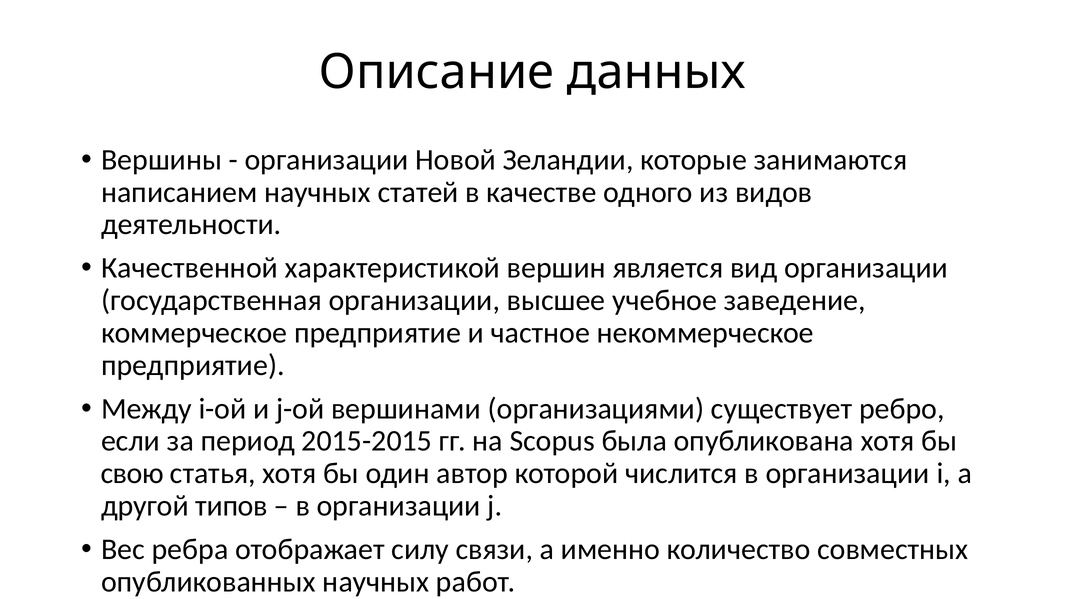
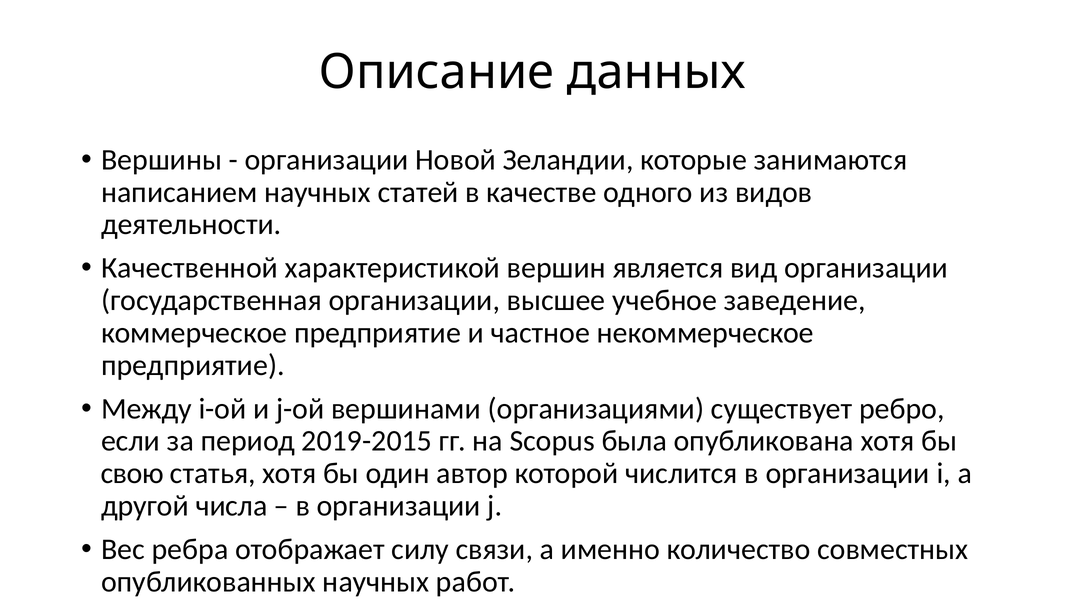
2015-2015: 2015-2015 -> 2019-2015
типов: типов -> числа
